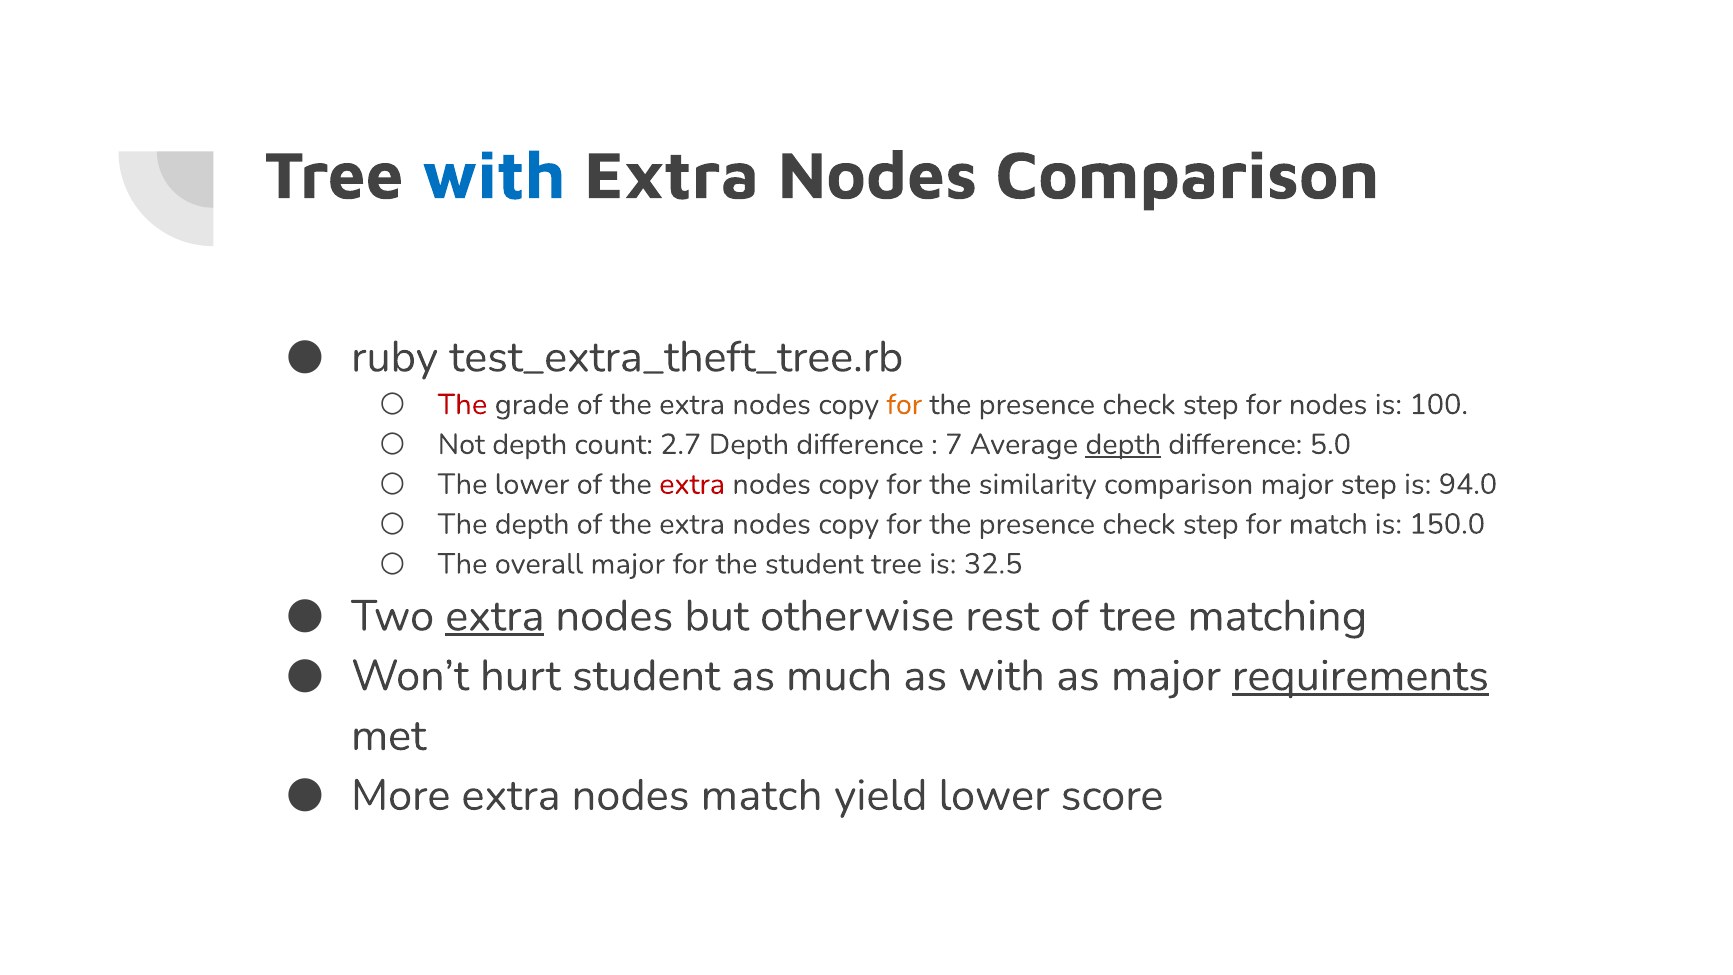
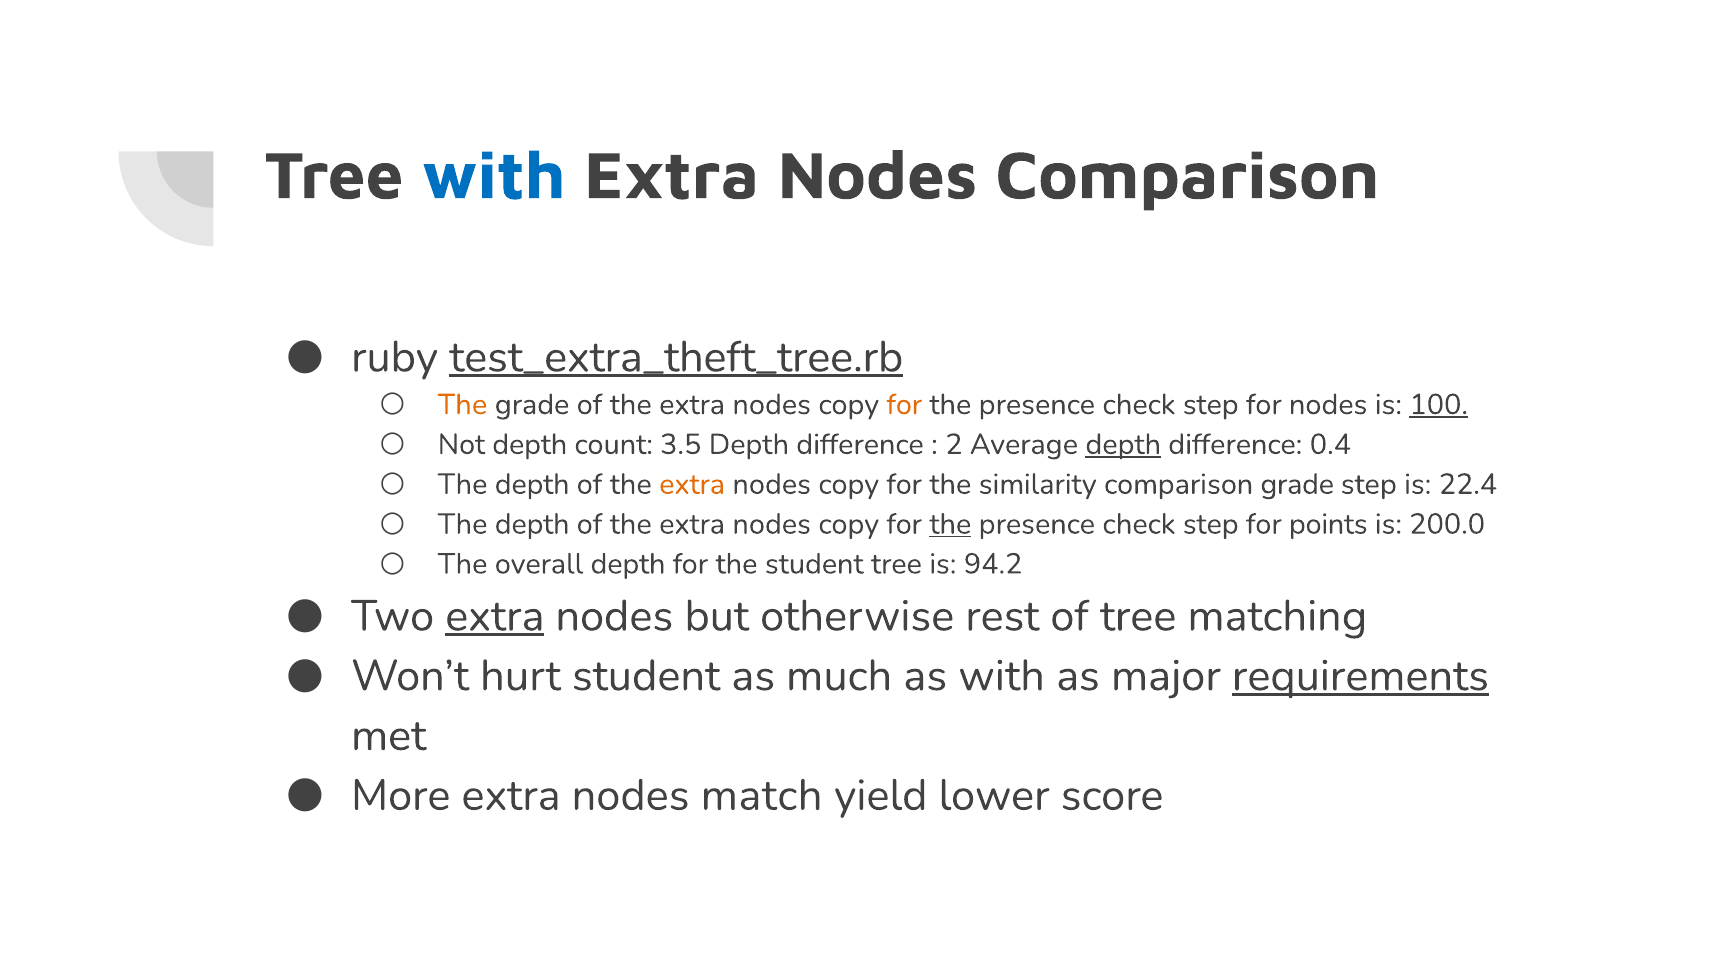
test_extra_theft_tree.rb underline: none -> present
The at (462, 404) colour: red -> orange
100 underline: none -> present
2.7: 2.7 -> 3.5
7: 7 -> 2
5.0: 5.0 -> 0.4
lower at (532, 484): lower -> depth
extra at (692, 484) colour: red -> orange
comparison major: major -> grade
94.0: 94.0 -> 22.4
the at (950, 524) underline: none -> present
for match: match -> points
150.0: 150.0 -> 200.0
overall major: major -> depth
32.5: 32.5 -> 94.2
